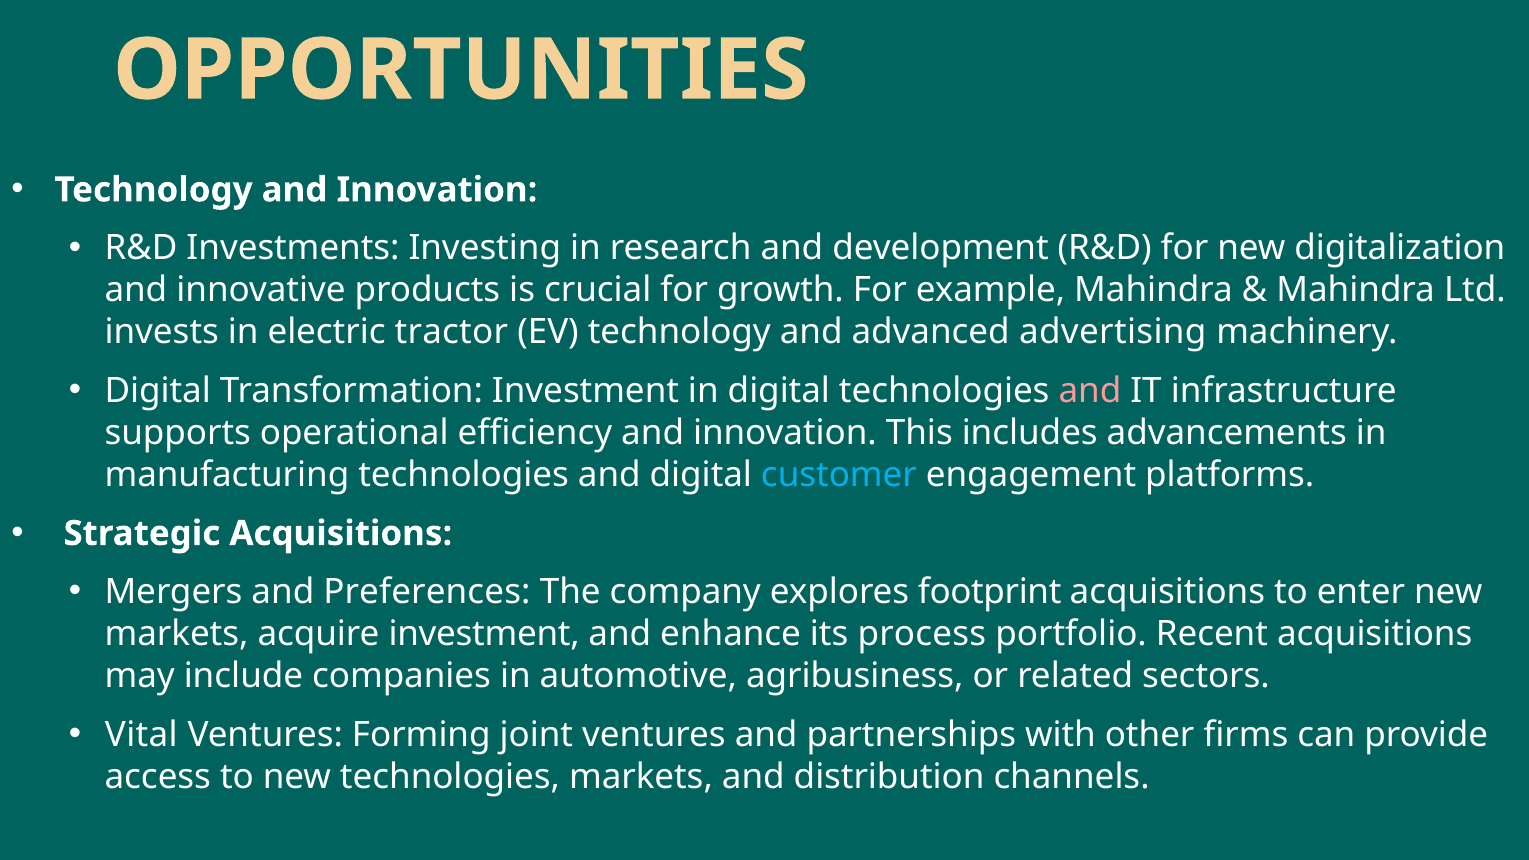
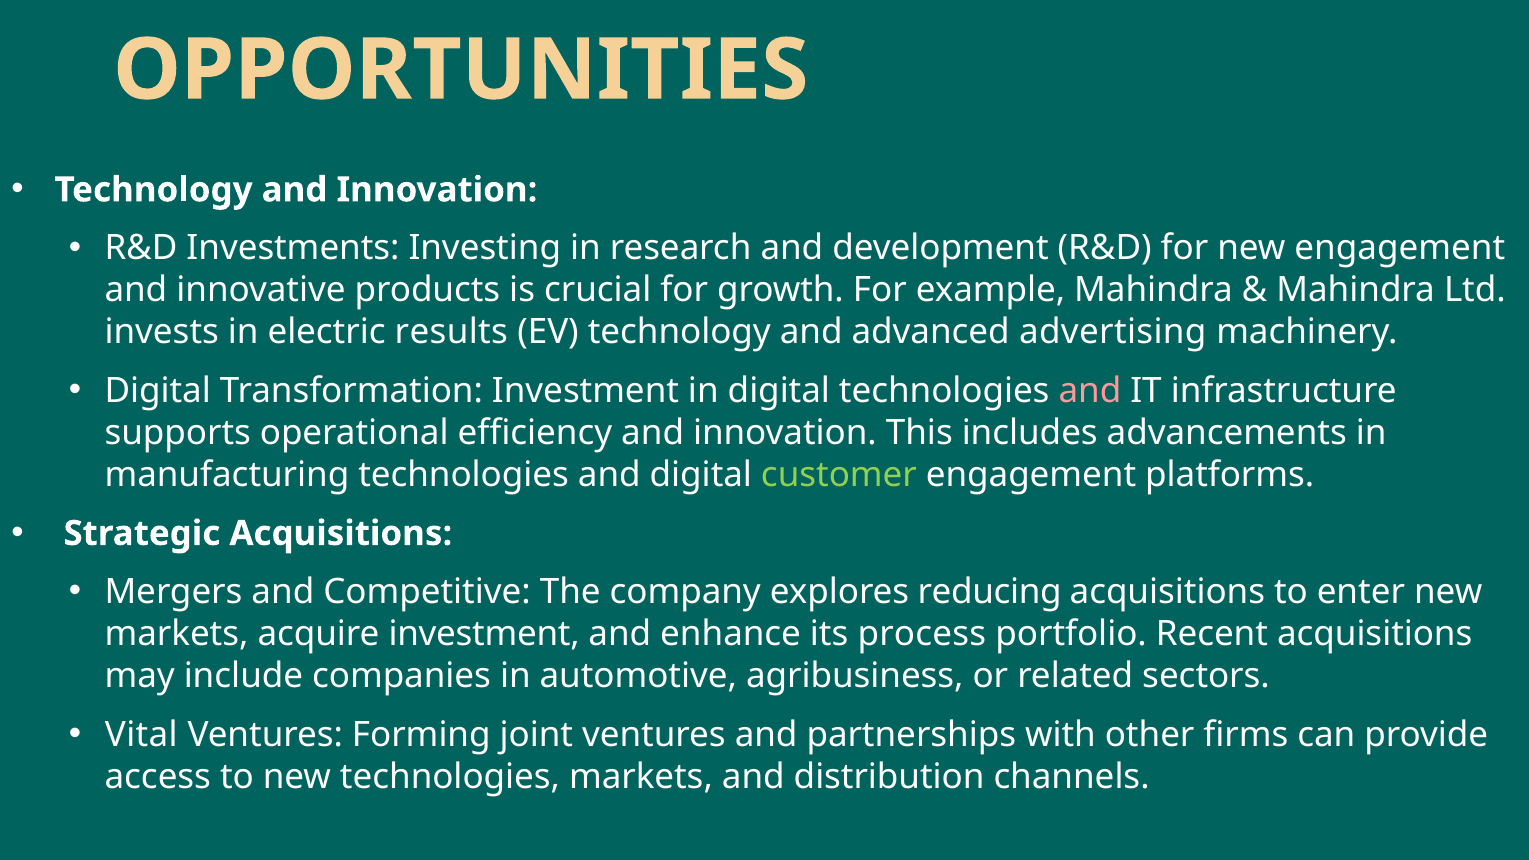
new digitalization: digitalization -> engagement
tractor: tractor -> results
customer colour: light blue -> light green
Preferences: Preferences -> Competitive
footprint: footprint -> reducing
